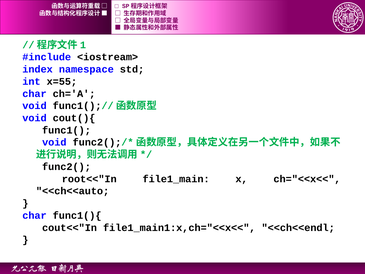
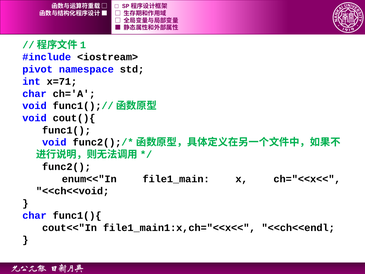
index: index -> pivot
x=55: x=55 -> x=71
root<<"In: root<<"In -> enum<<"In
<<ch<<auto: <<ch<<auto -> <<ch<<void
